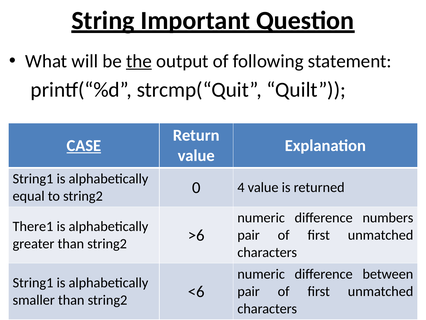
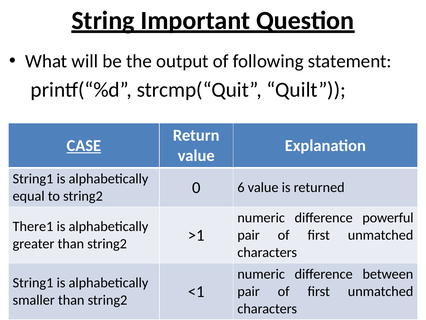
the underline: present -> none
4: 4 -> 6
numbers: numbers -> powerful
>6: >6 -> >1
<6: <6 -> <1
